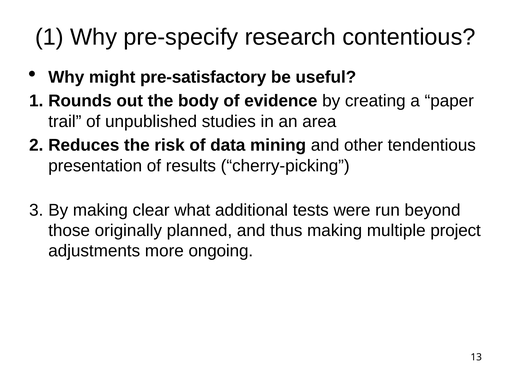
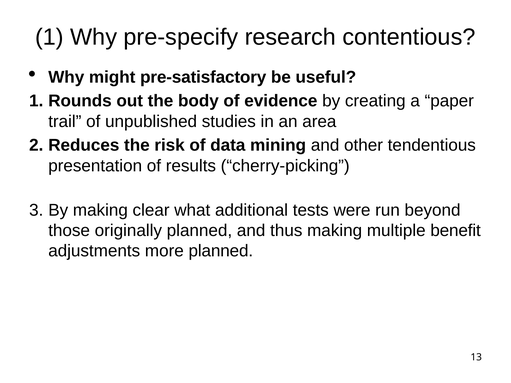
project: project -> benefit
more ongoing: ongoing -> planned
